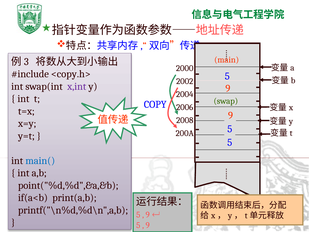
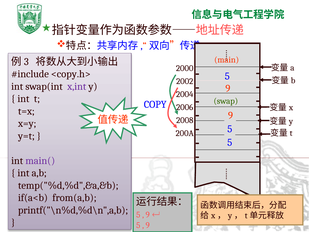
main( colour: blue -> purple
point("%d,%d",&a,&b: point("%d,%d",&a,&b -> temp("%d,%d",&a,&b
print(a,b: print(a,b -> from(a,b
